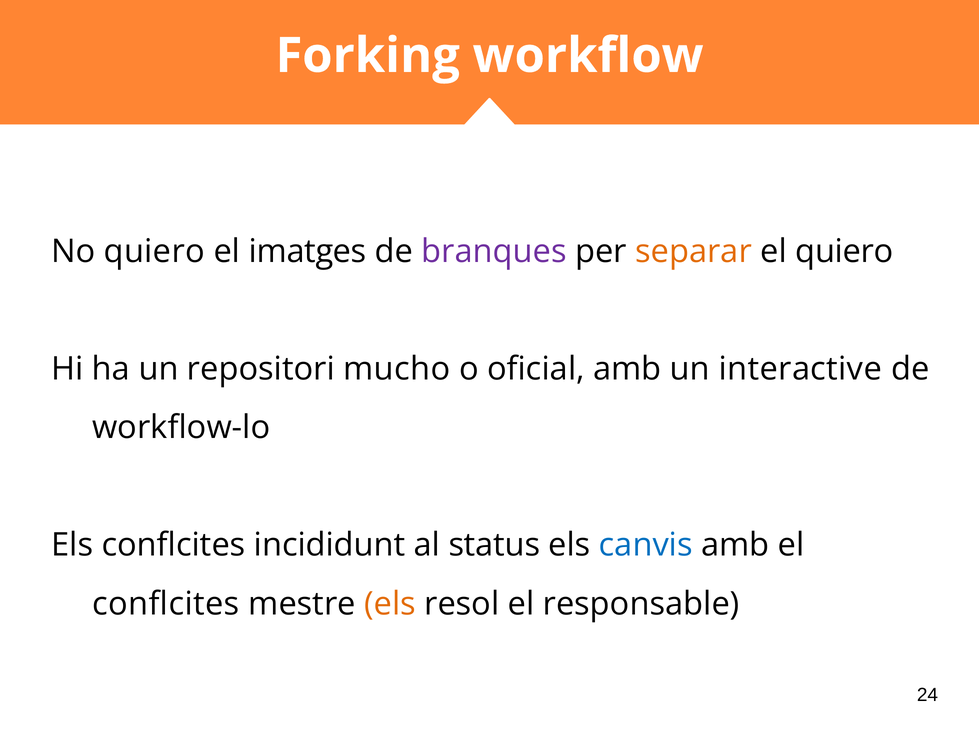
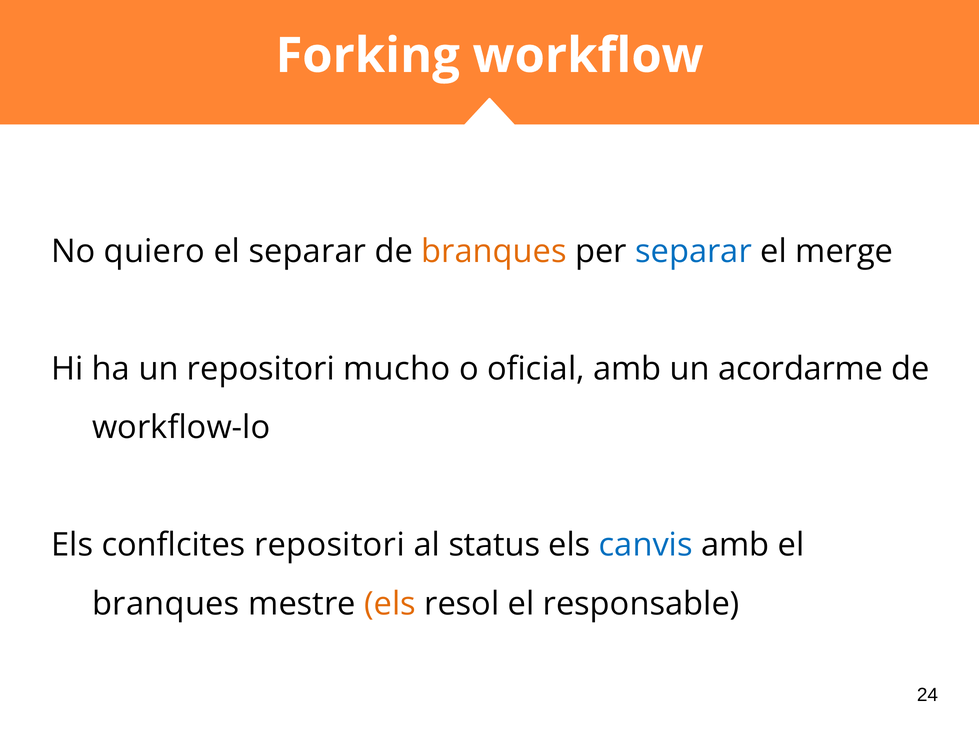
el imatges: imatges -> separar
branques at (494, 252) colour: purple -> orange
separar at (694, 252) colour: orange -> blue
el quiero: quiero -> merge
interactive: interactive -> acordarme
conflcites incididunt: incididunt -> repositori
conflcites at (166, 604): conflcites -> branques
